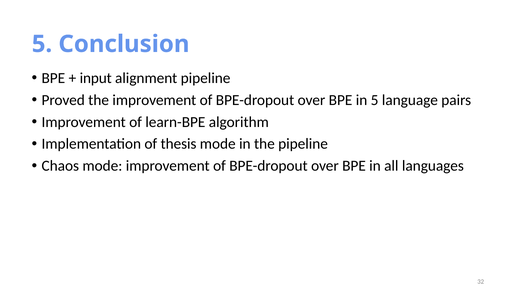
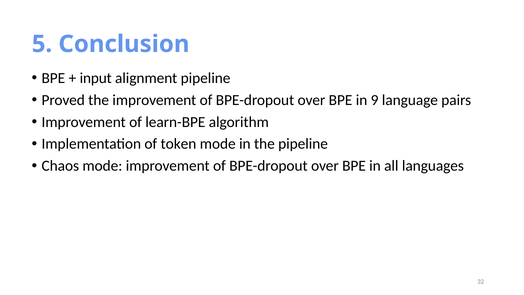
in 5: 5 -> 9
thesis: thesis -> token
